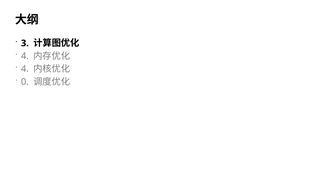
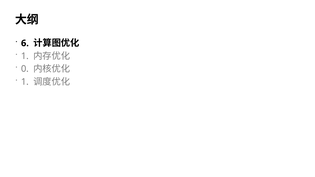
3: 3 -> 6
4 at (25, 56): 4 -> 1
4 at (25, 69): 4 -> 0
0 at (25, 82): 0 -> 1
